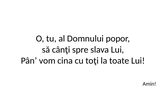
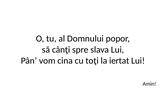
toate: toate -> iertat
